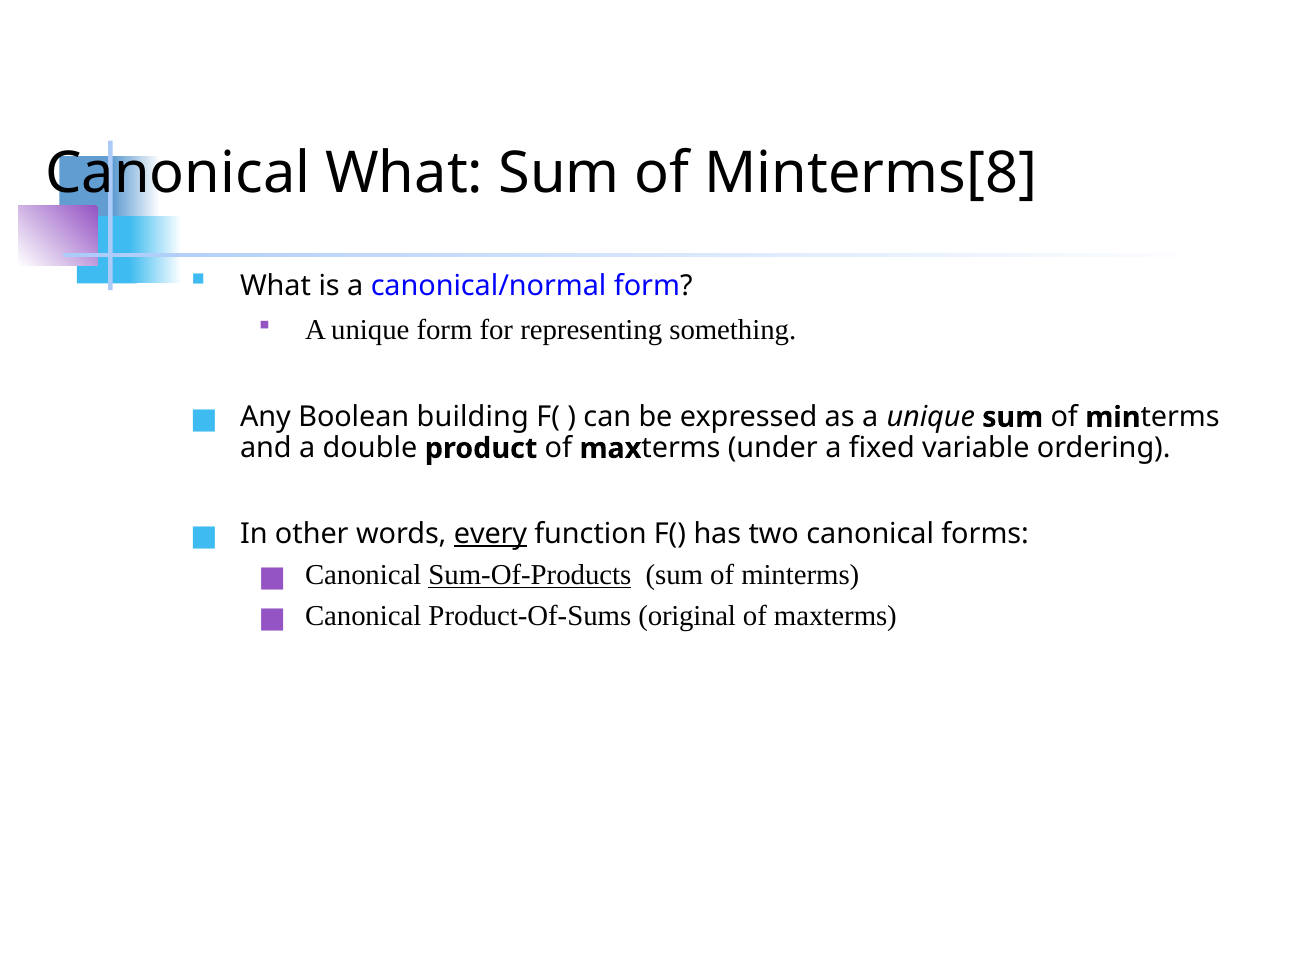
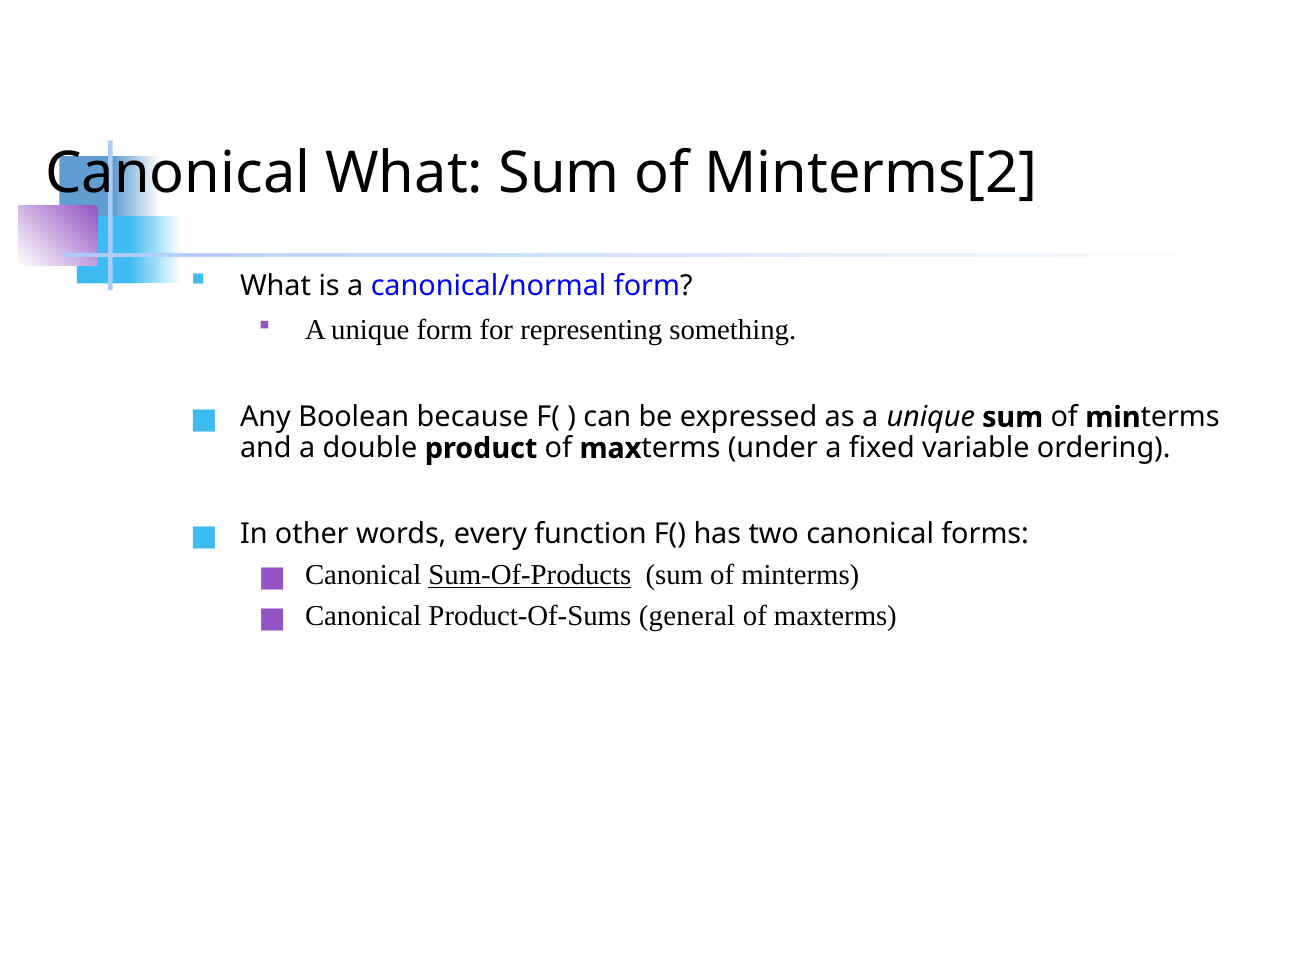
Minterms[8: Minterms[8 -> Minterms[2
building: building -> because
every underline: present -> none
original: original -> general
